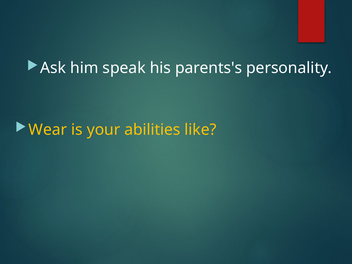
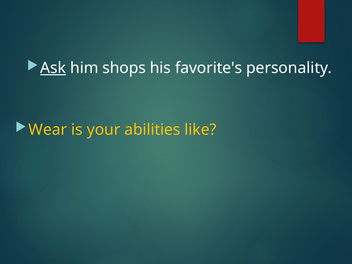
Ask underline: none -> present
speak: speak -> shops
parents's: parents's -> favorite's
